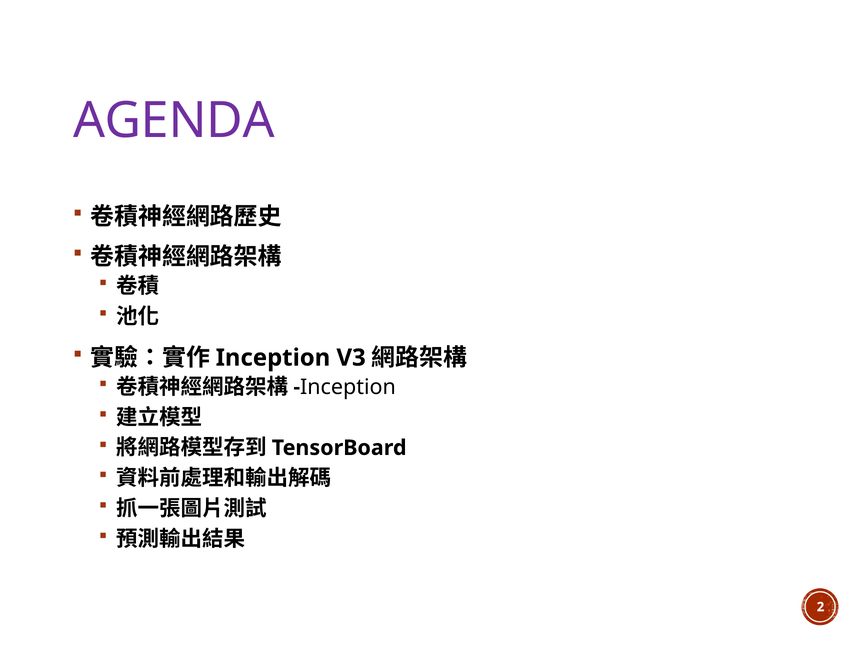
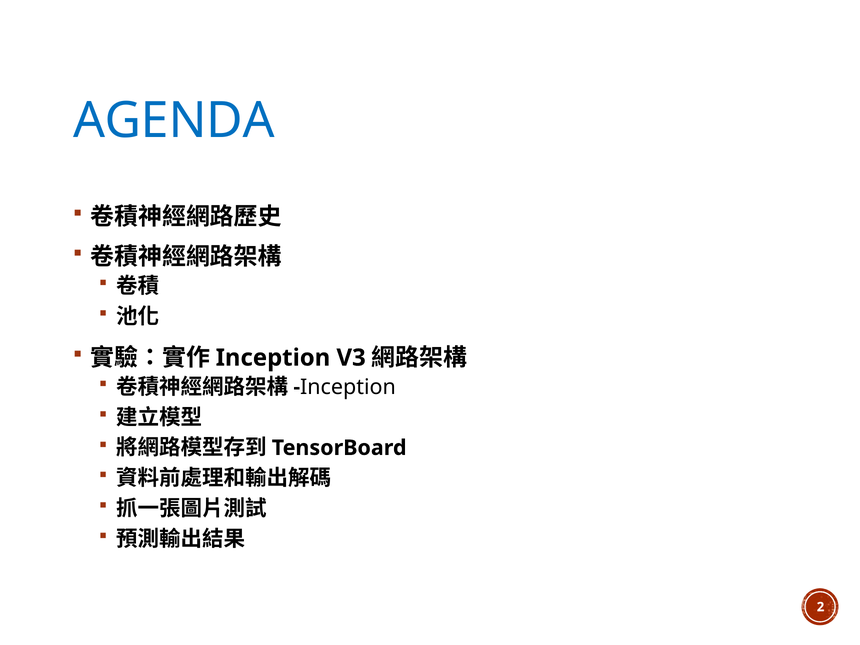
AGENDA colour: purple -> blue
